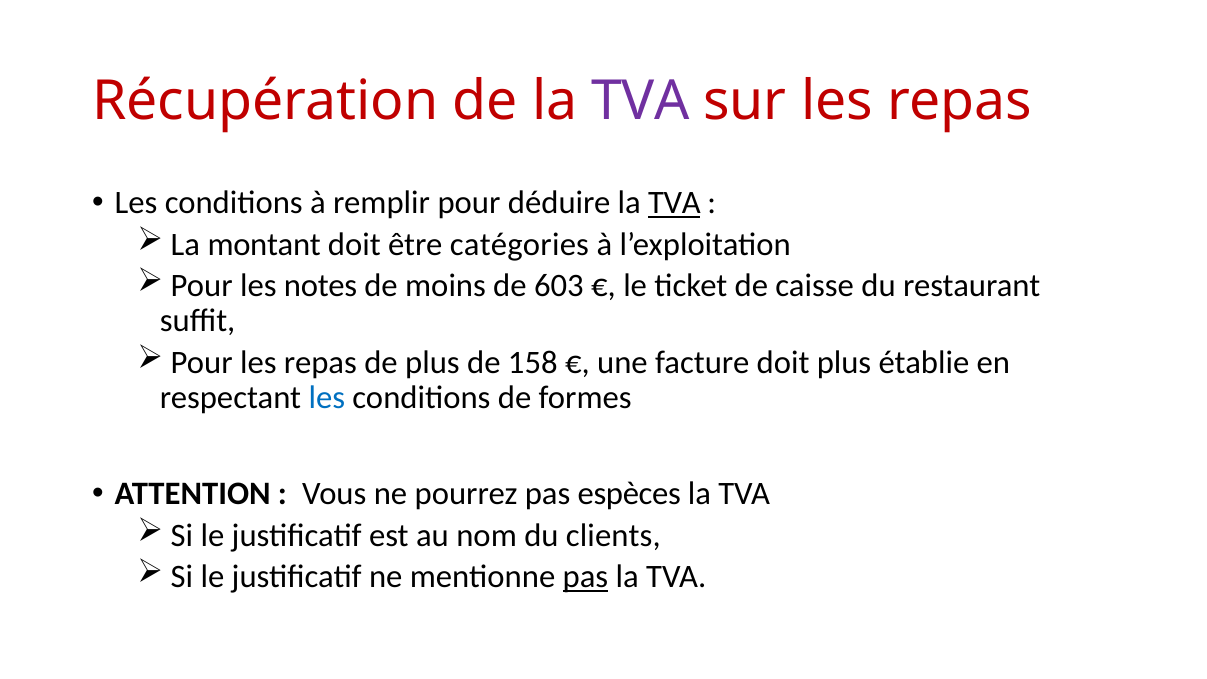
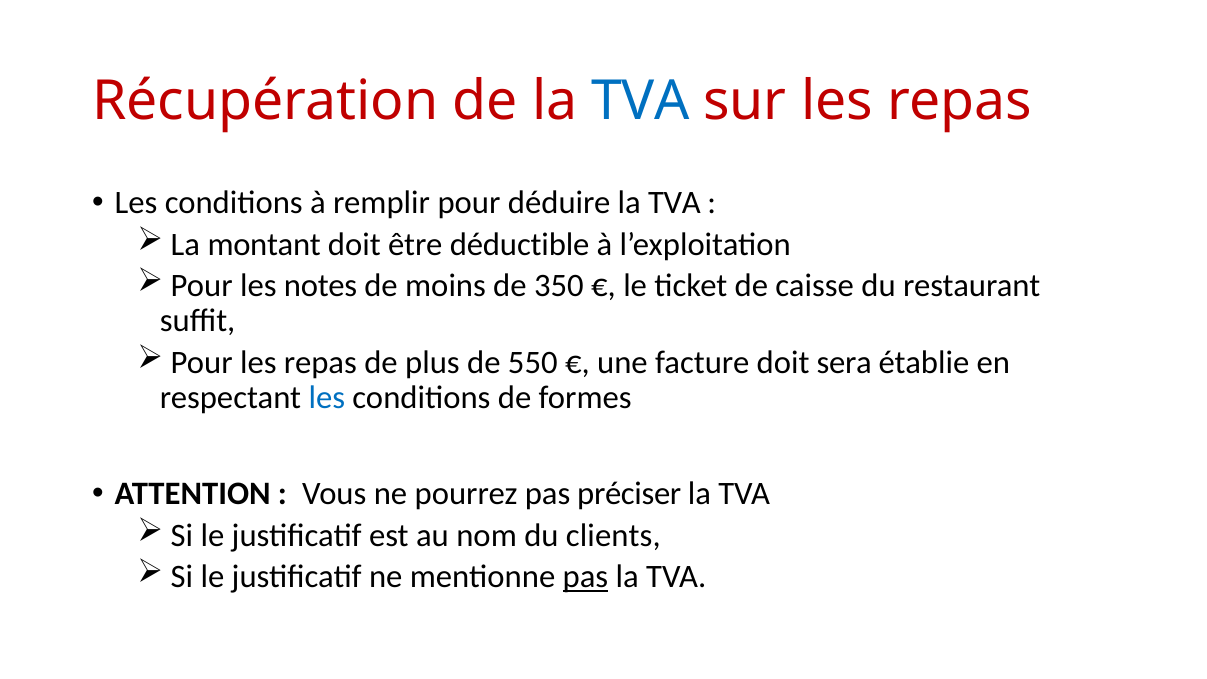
TVA at (641, 101) colour: purple -> blue
TVA at (674, 203) underline: present -> none
catégories: catégories -> déductible
603: 603 -> 350
158: 158 -> 550
doit plus: plus -> sera
espèces: espèces -> préciser
